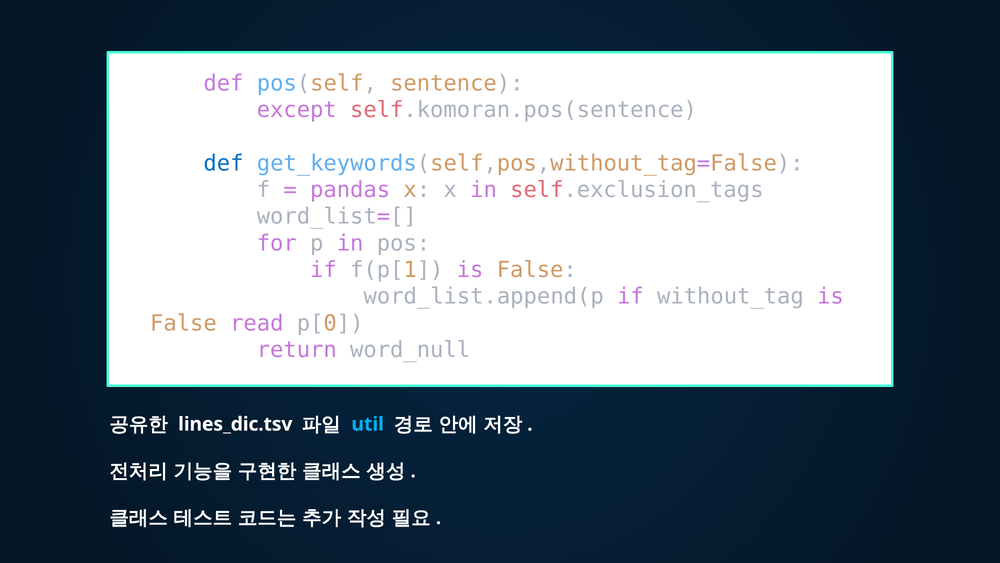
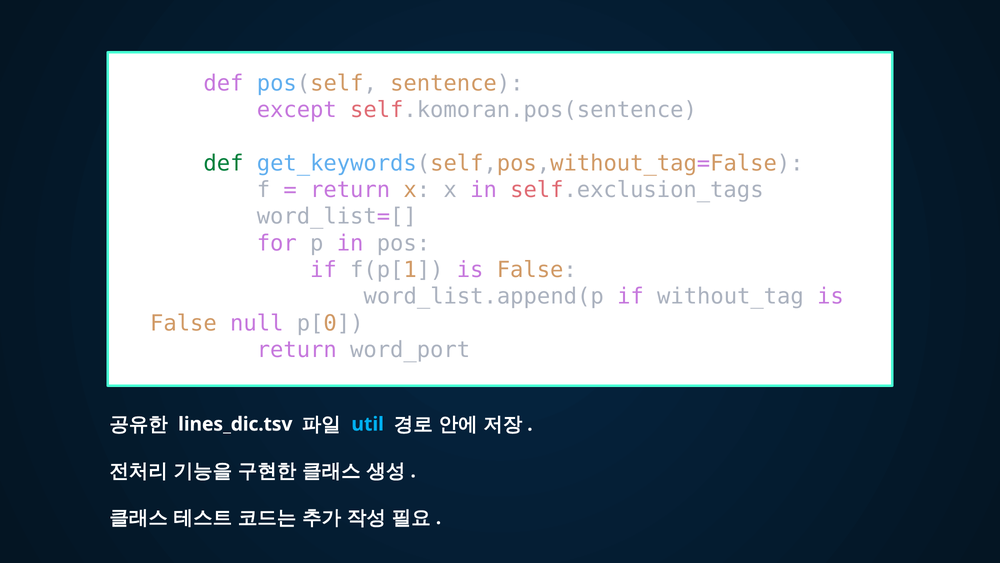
def at (223, 163) colour: blue -> green
pandas at (350, 190): pandas -> return
read: read -> null
word_null: word_null -> word_port
